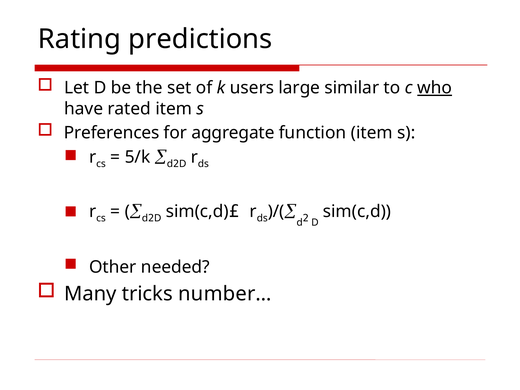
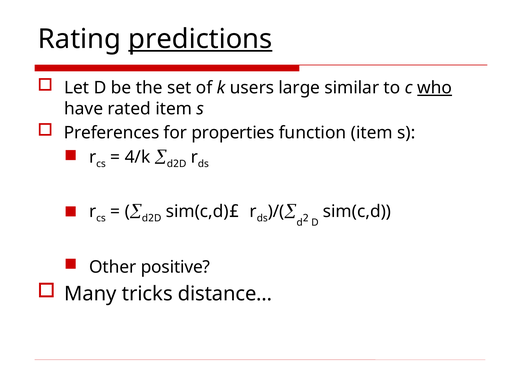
predictions underline: none -> present
aggregate: aggregate -> properties
5/k: 5/k -> 4/k
needed: needed -> positive
number…: number… -> distance…
